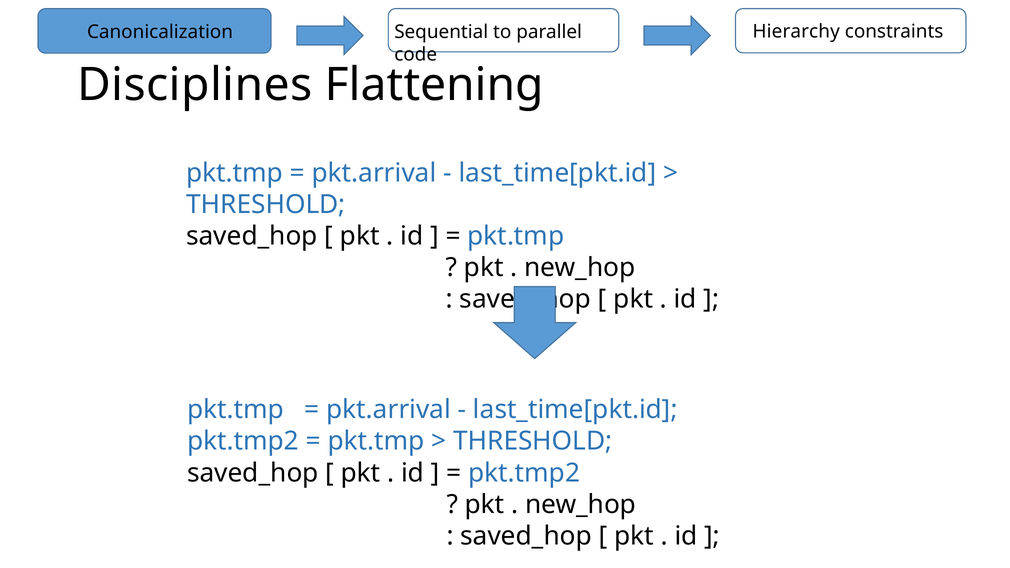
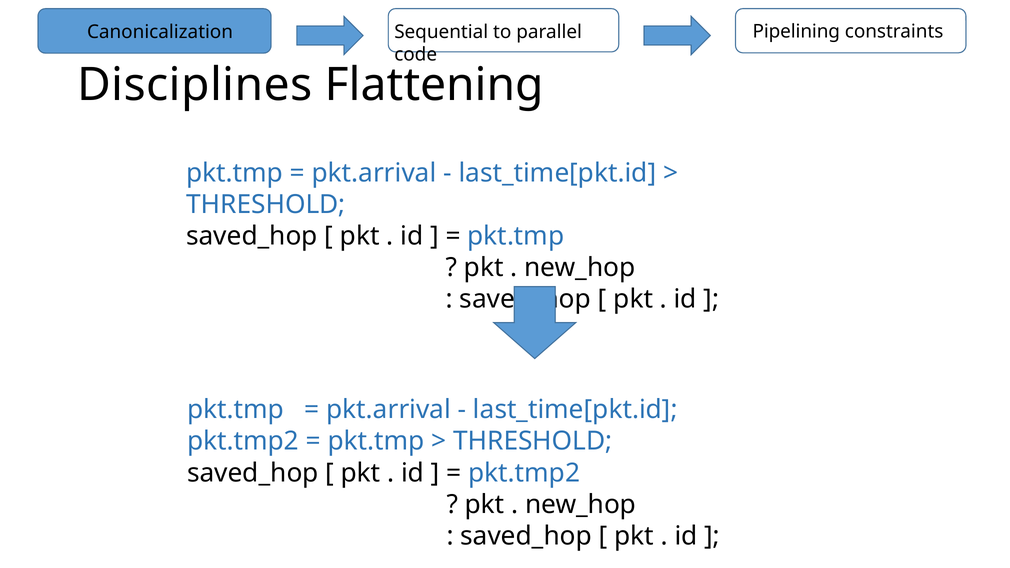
Hierarchy: Hierarchy -> Pipelining
